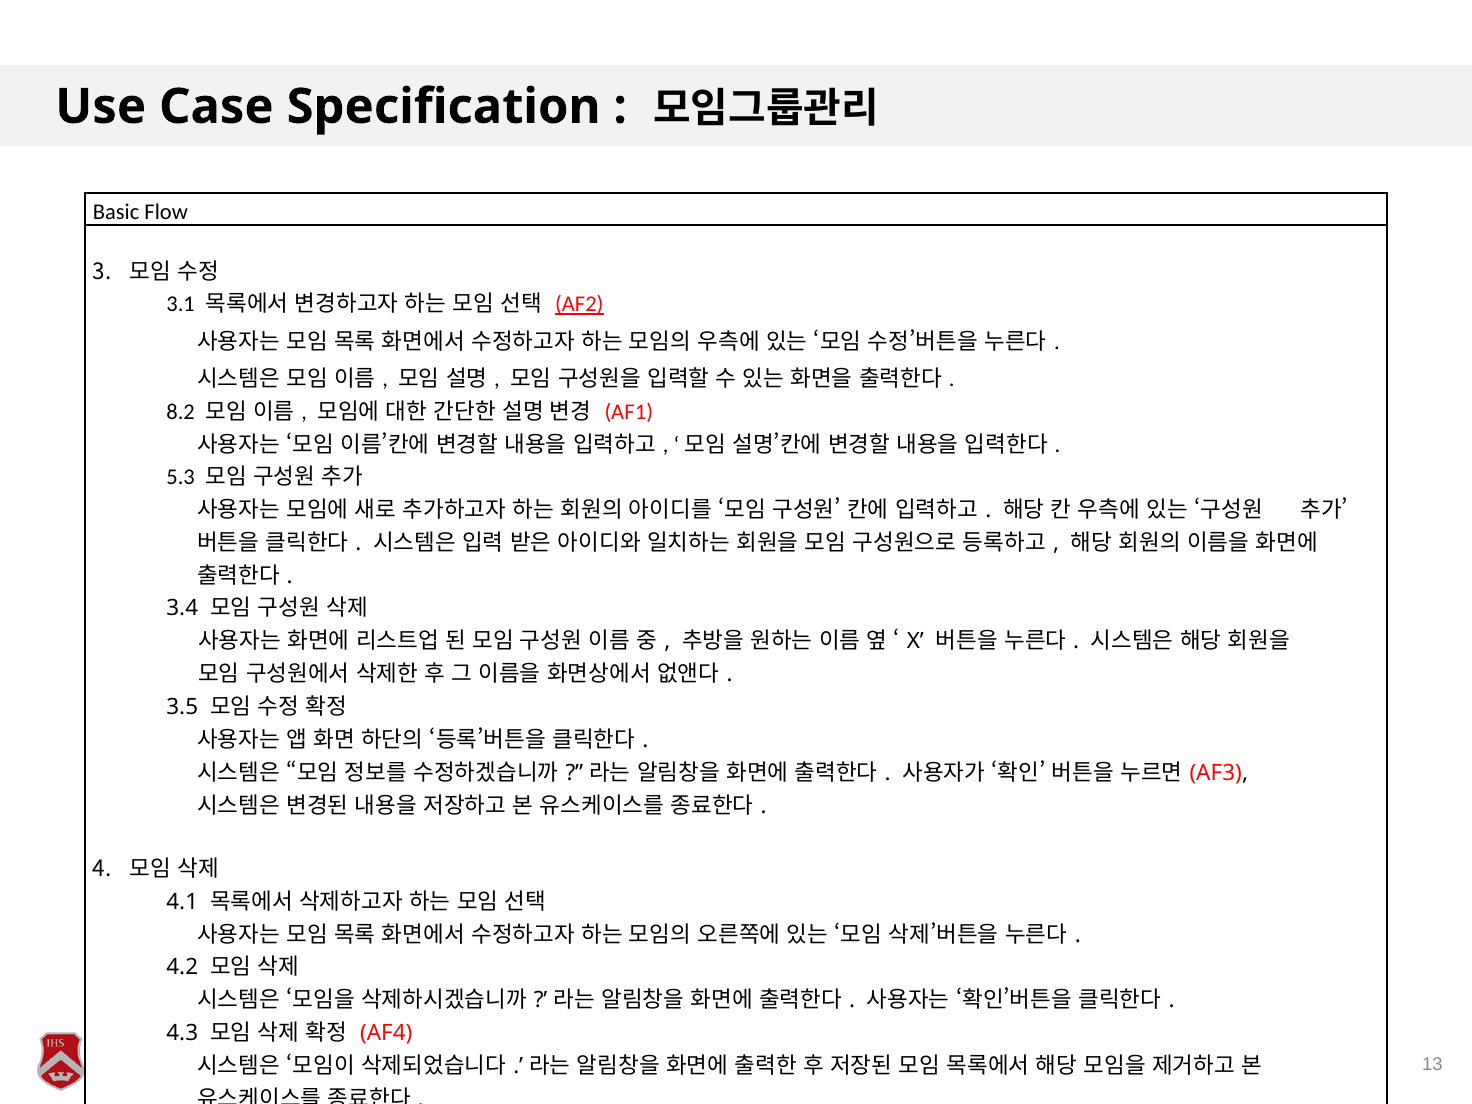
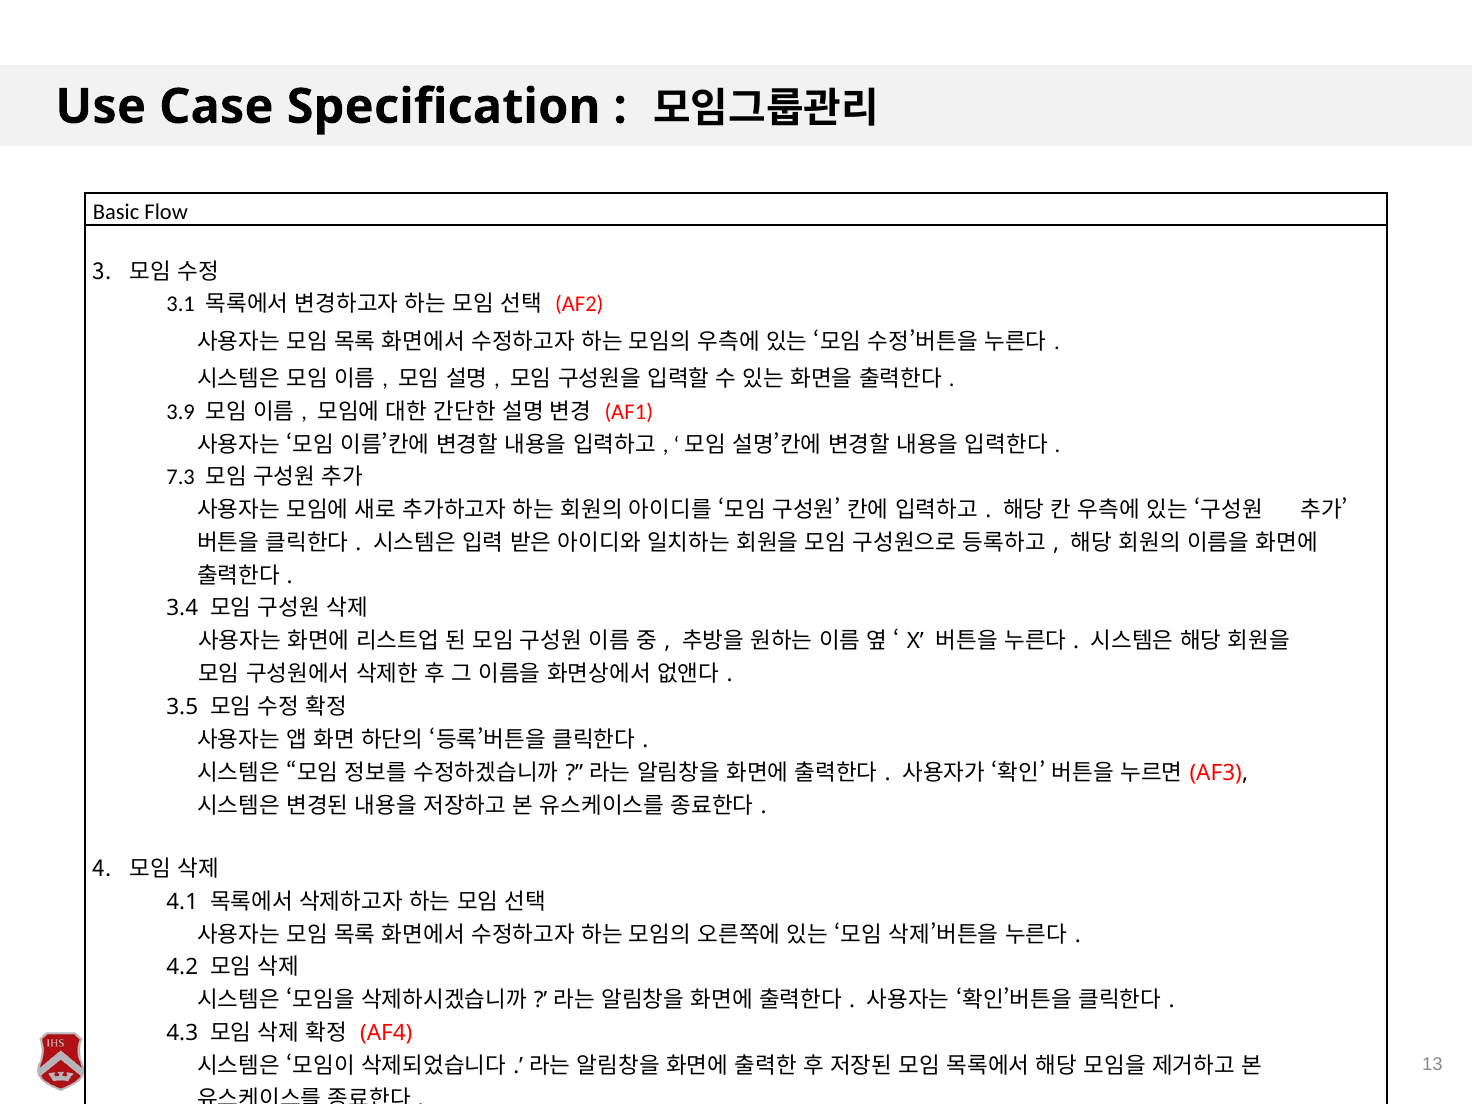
AF2 underline: present -> none
8.2: 8.2 -> 3.9
5.3: 5.3 -> 7.3
